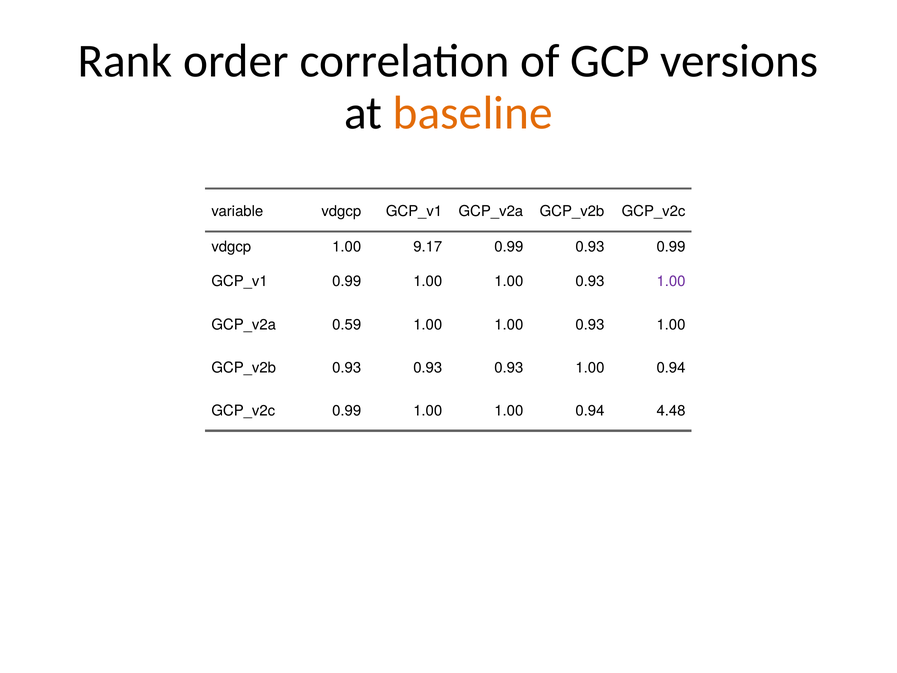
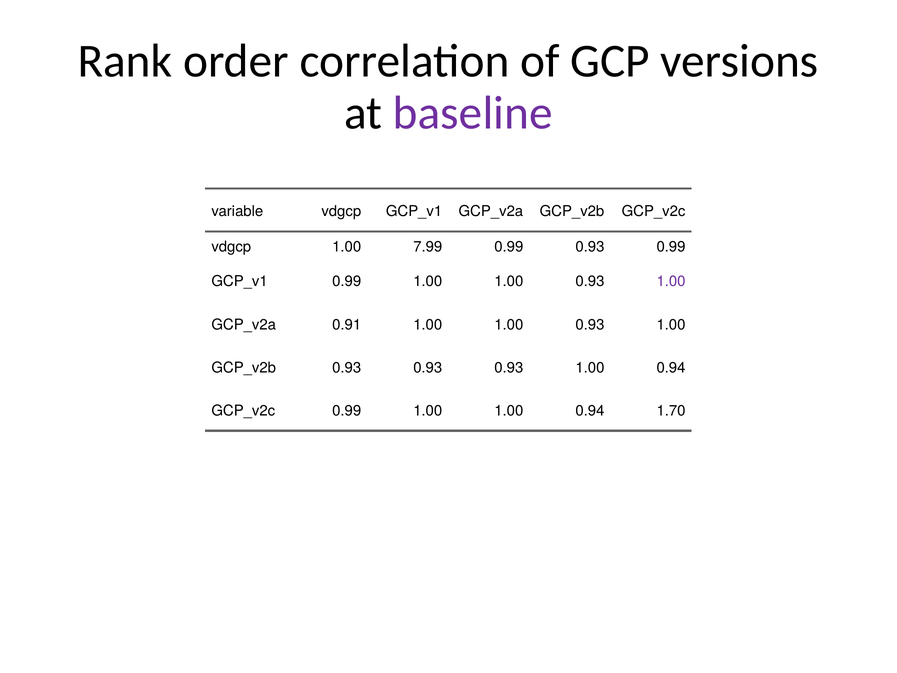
baseline colour: orange -> purple
9.17: 9.17 -> 7.99
0.59: 0.59 -> 0.91
4.48: 4.48 -> 1.70
